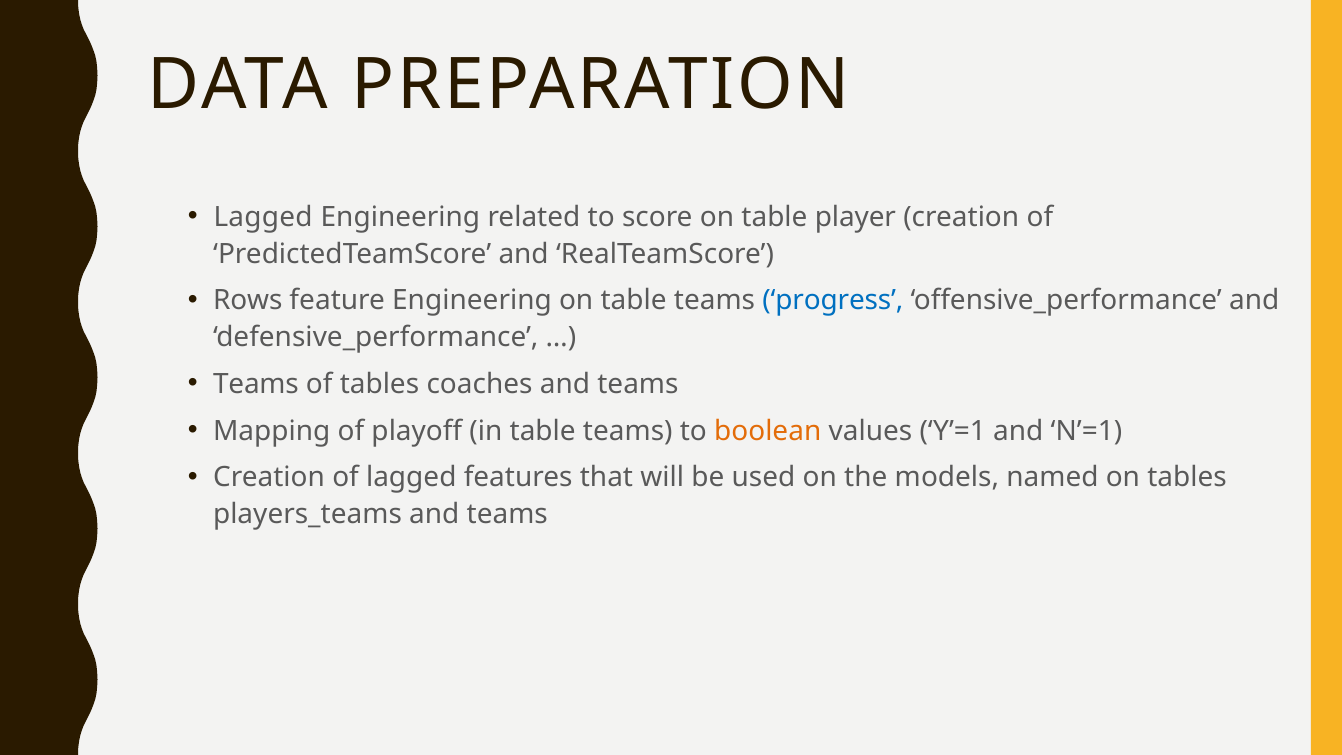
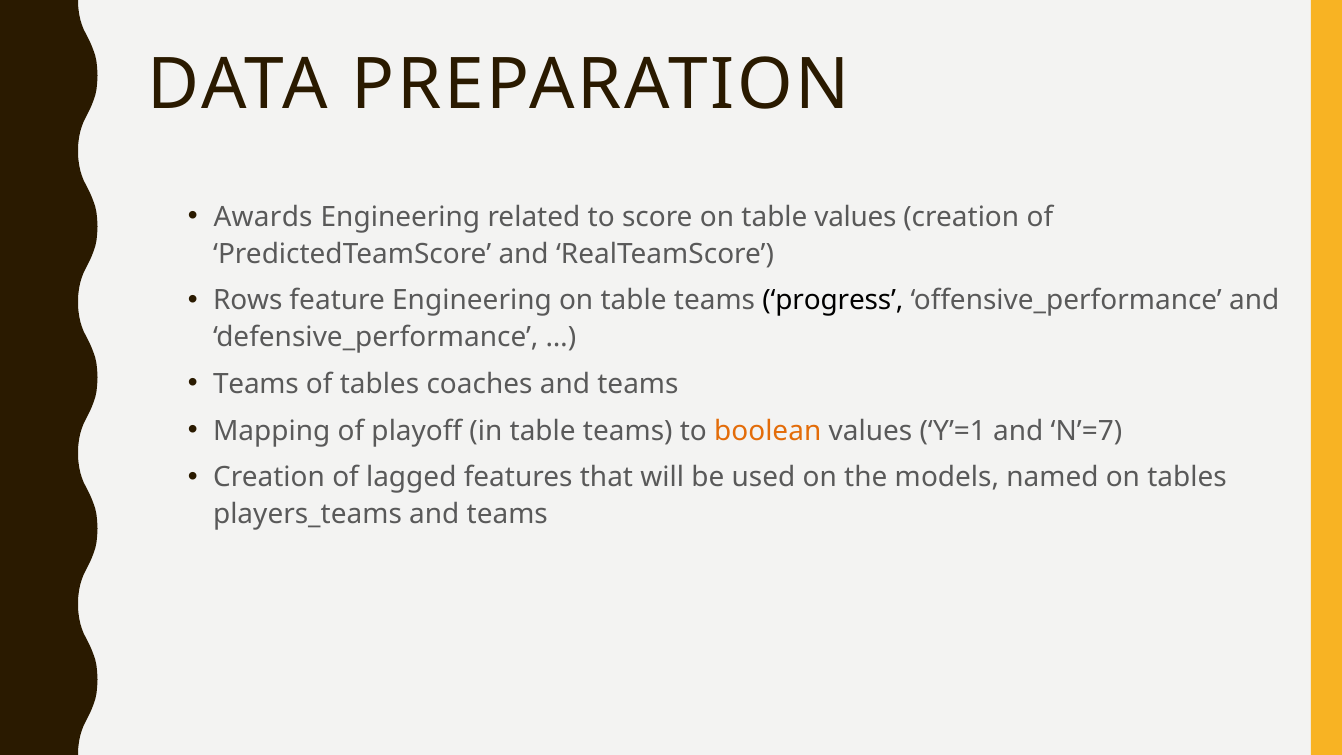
Lagged at (263, 217): Lagged -> Awards
table player: player -> values
progress colour: blue -> black
N’=1: N’=1 -> N’=7
